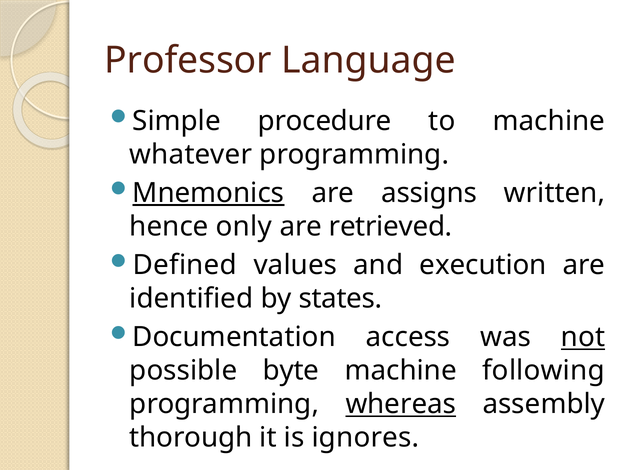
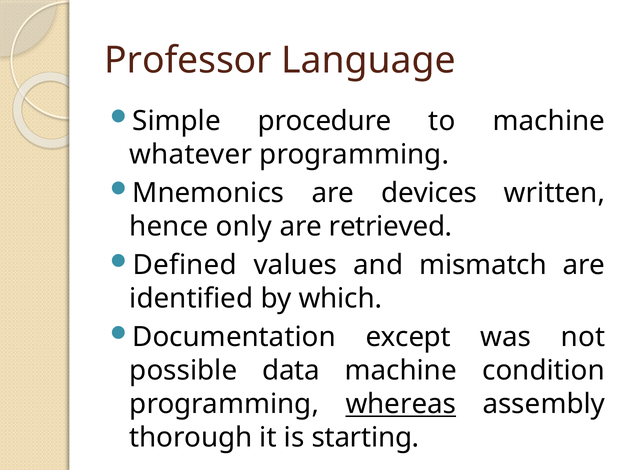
Mnemonics underline: present -> none
assigns: assigns -> devices
execution: execution -> mismatch
states: states -> which
access: access -> except
not underline: present -> none
byte: byte -> data
following: following -> condition
ignores: ignores -> starting
